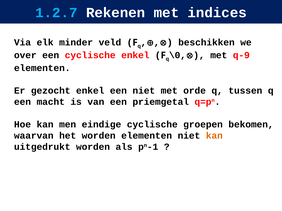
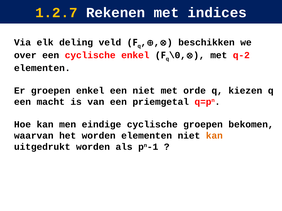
1.2.7 colour: light blue -> yellow
minder: minder -> deling
q-9: q-9 -> q-2
Er gezocht: gezocht -> groepen
tussen: tussen -> kiezen
